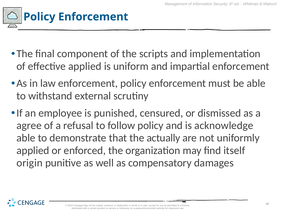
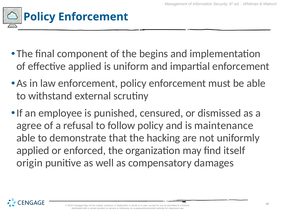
scripts: scripts -> begins
acknowledge: acknowledge -> maintenance
actually: actually -> hacking
